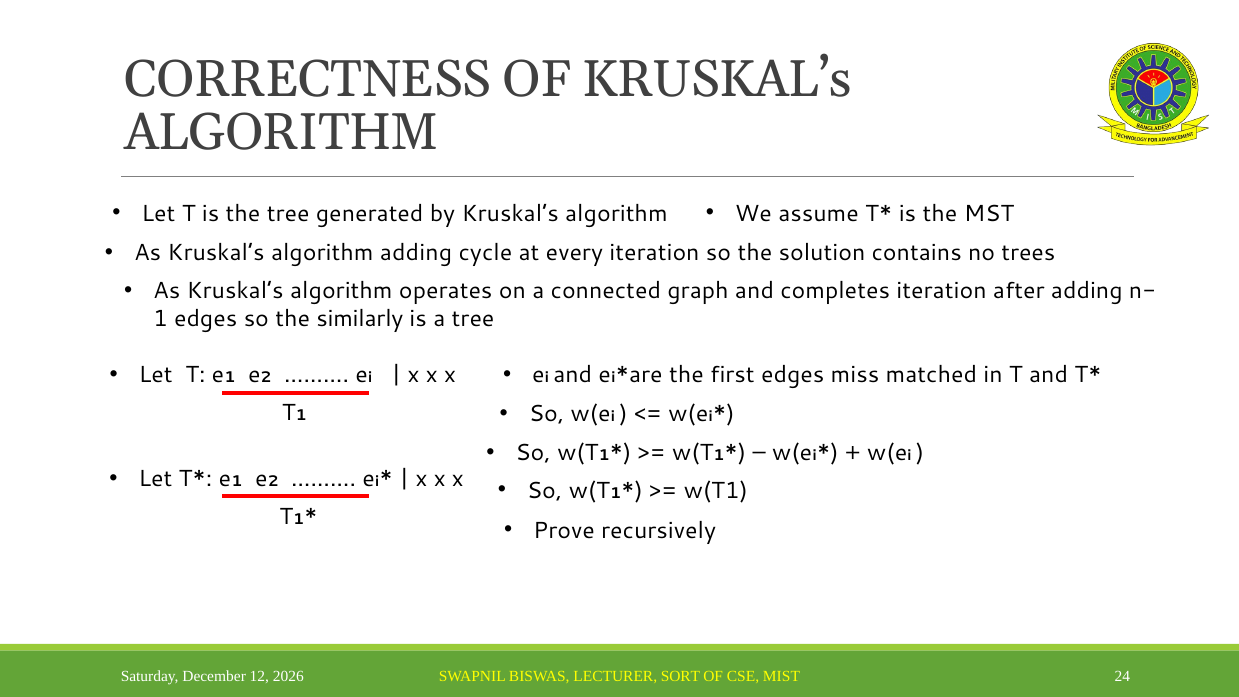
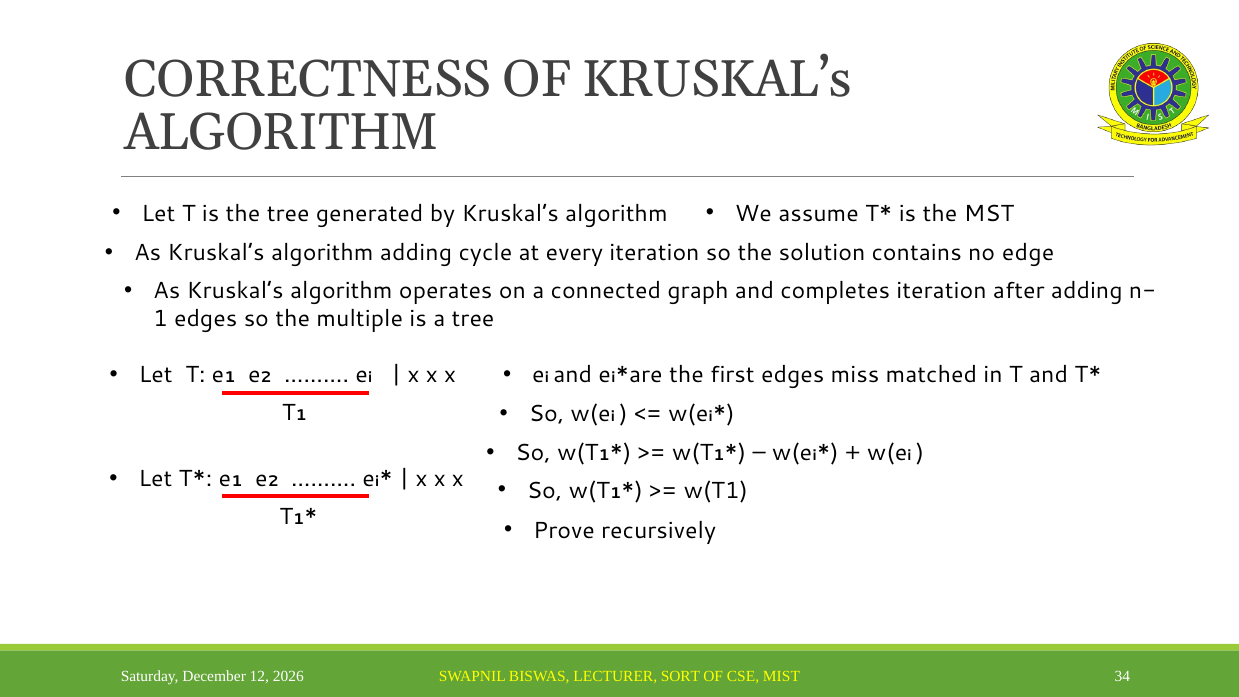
trees: trees -> edge
similarly: similarly -> multiple
24: 24 -> 34
